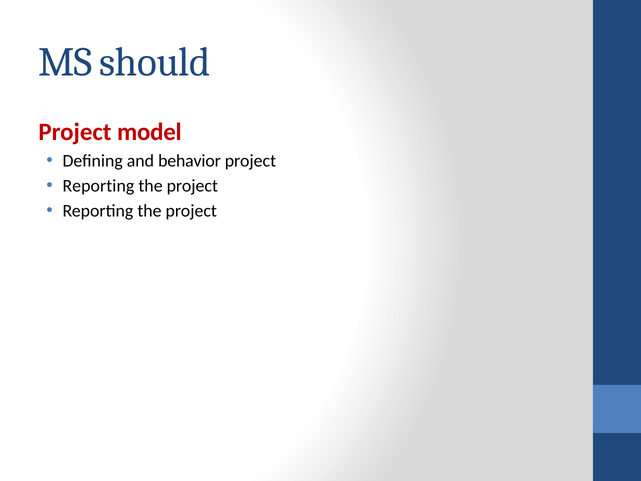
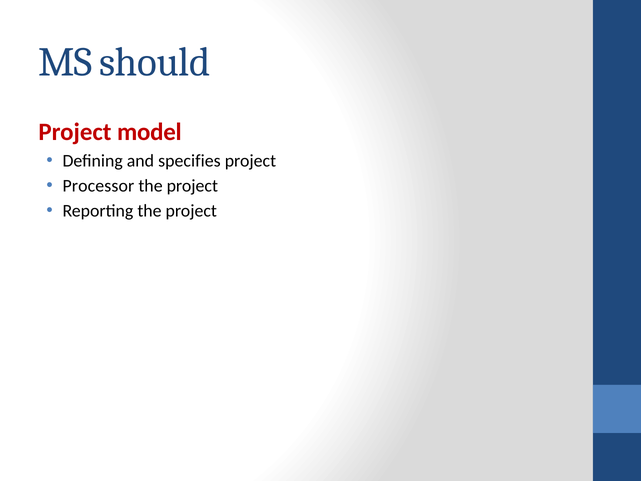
behavior: behavior -> specifies
Reporting at (98, 186): Reporting -> Processor
